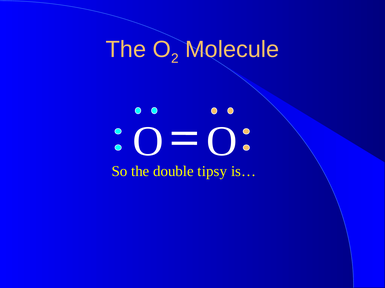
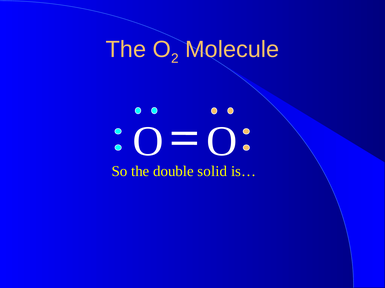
tipsy: tipsy -> solid
